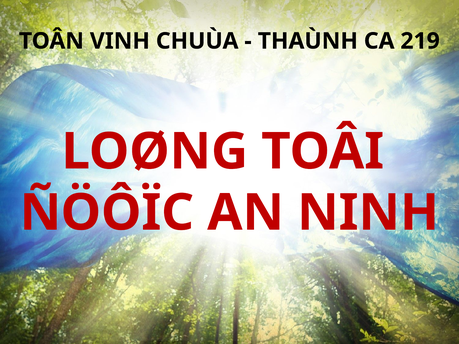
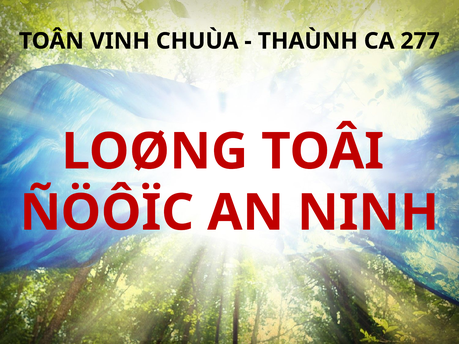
219: 219 -> 277
